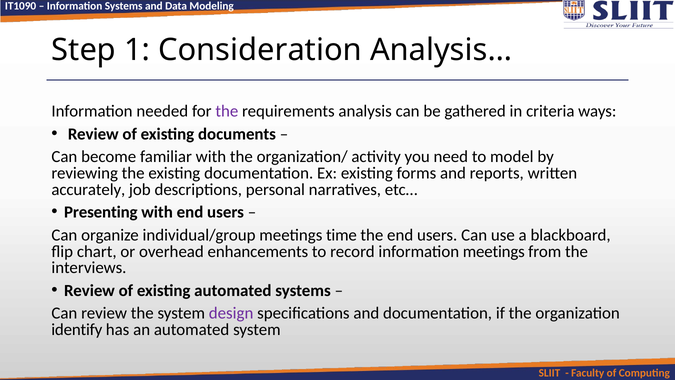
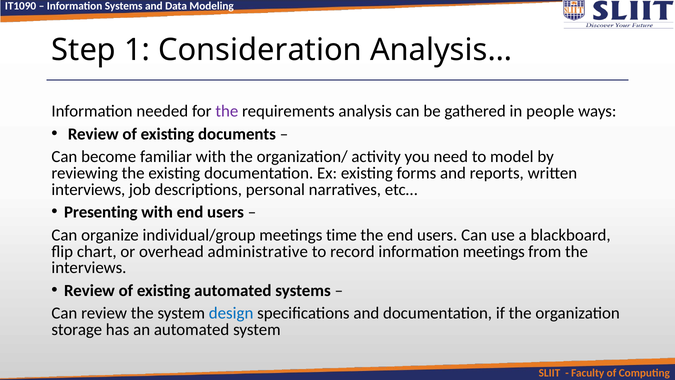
criteria: criteria -> people
accurately at (88, 189): accurately -> interviews
enhancements: enhancements -> administrative
design colour: purple -> blue
identify: identify -> storage
